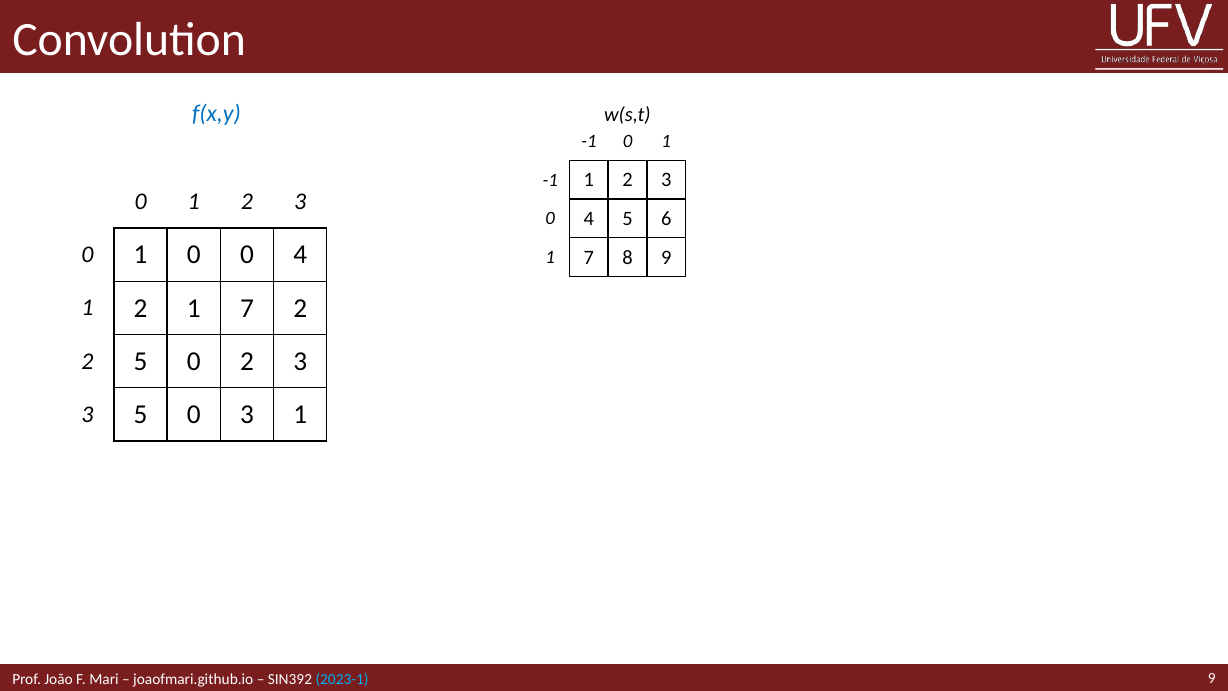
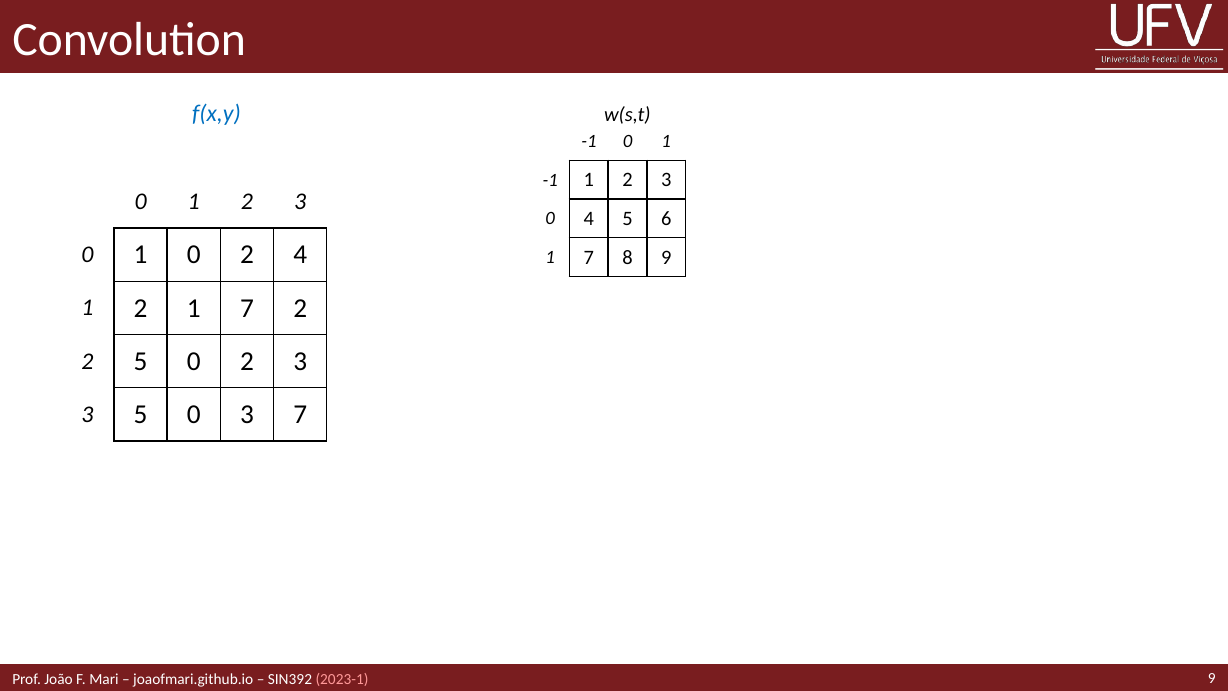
1 0 0: 0 -> 2
3 1: 1 -> 7
2023-1 colour: light blue -> pink
